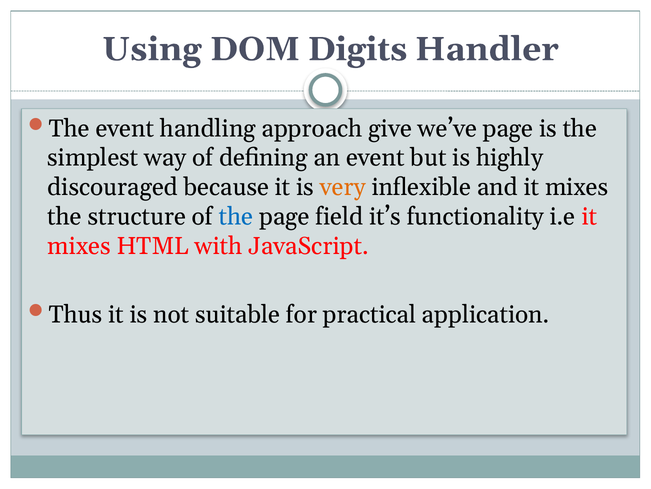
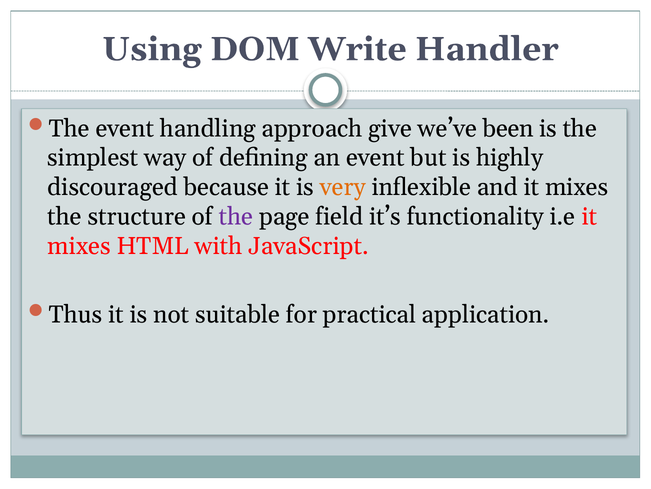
Digits: Digits -> Write
we’ve page: page -> been
the at (236, 216) colour: blue -> purple
